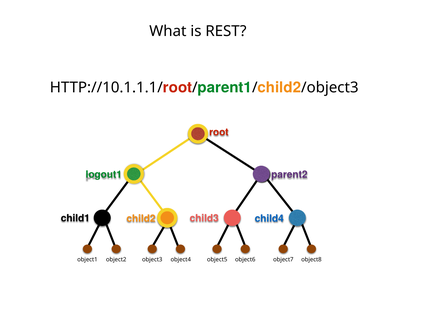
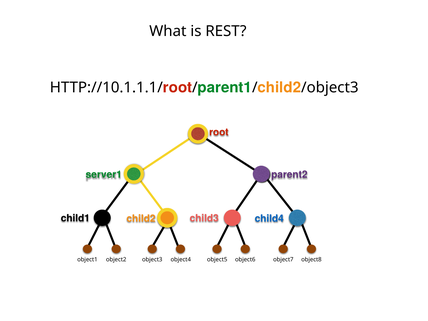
logout1: logout1 -> server1
